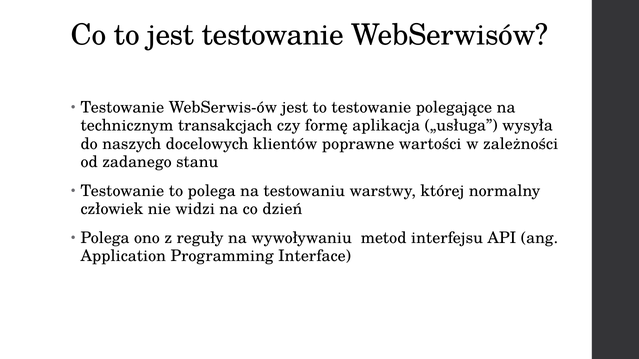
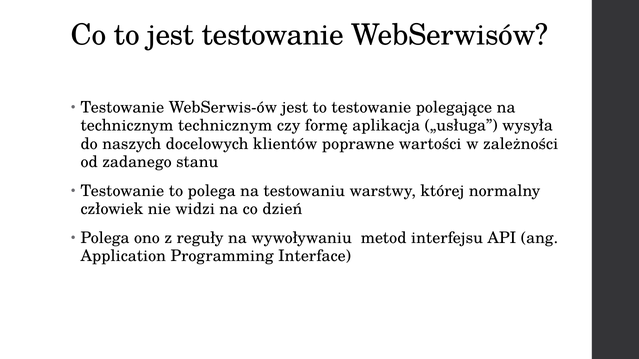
technicznym transakcjach: transakcjach -> technicznym
